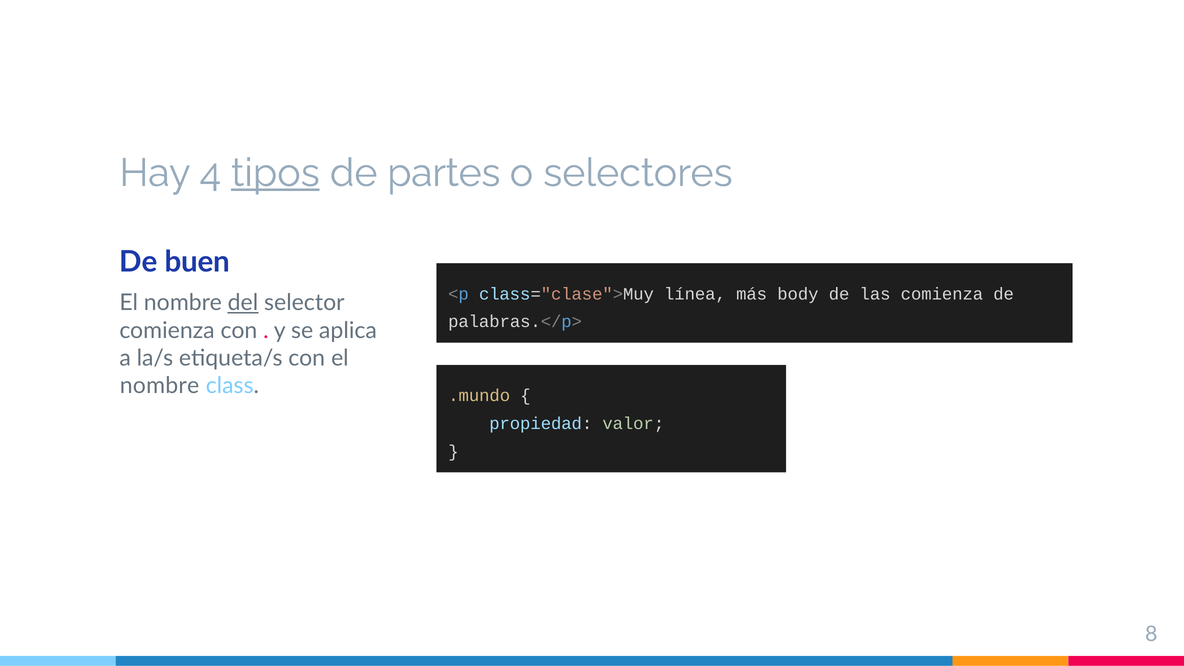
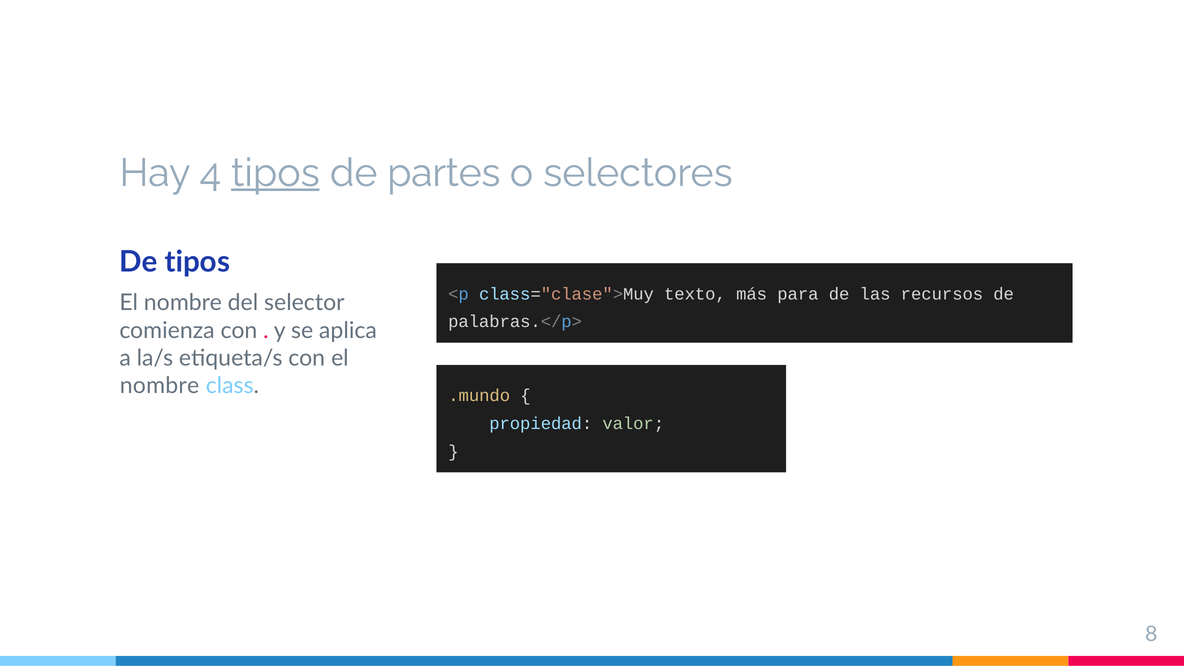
De buen: buen -> tipos
línea: línea -> texto
body: body -> para
las comienza: comienza -> recursos
del underline: present -> none
